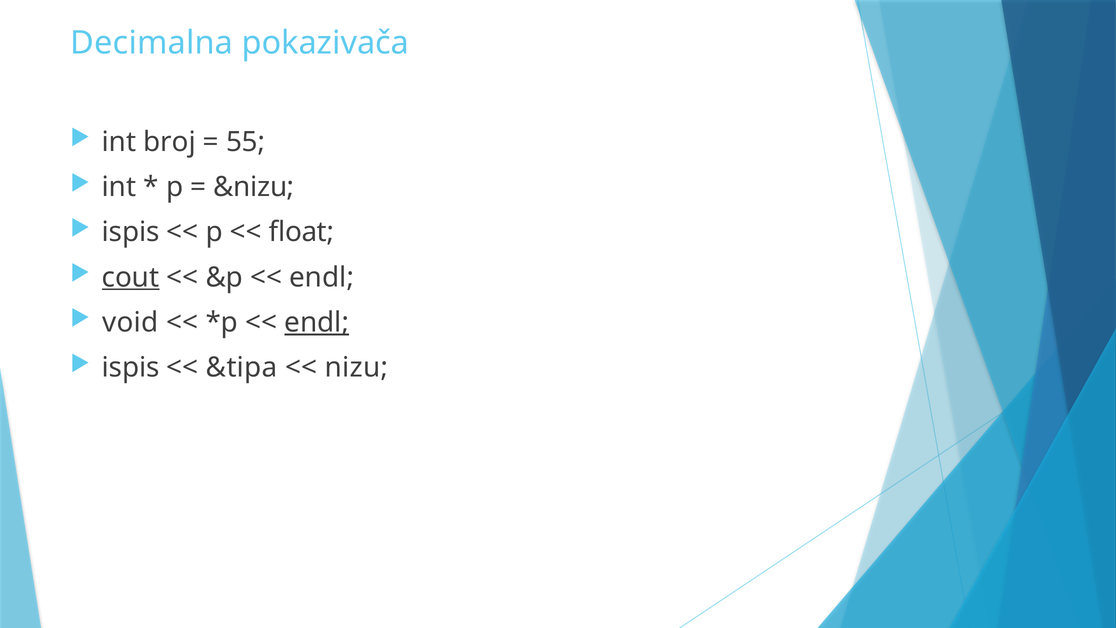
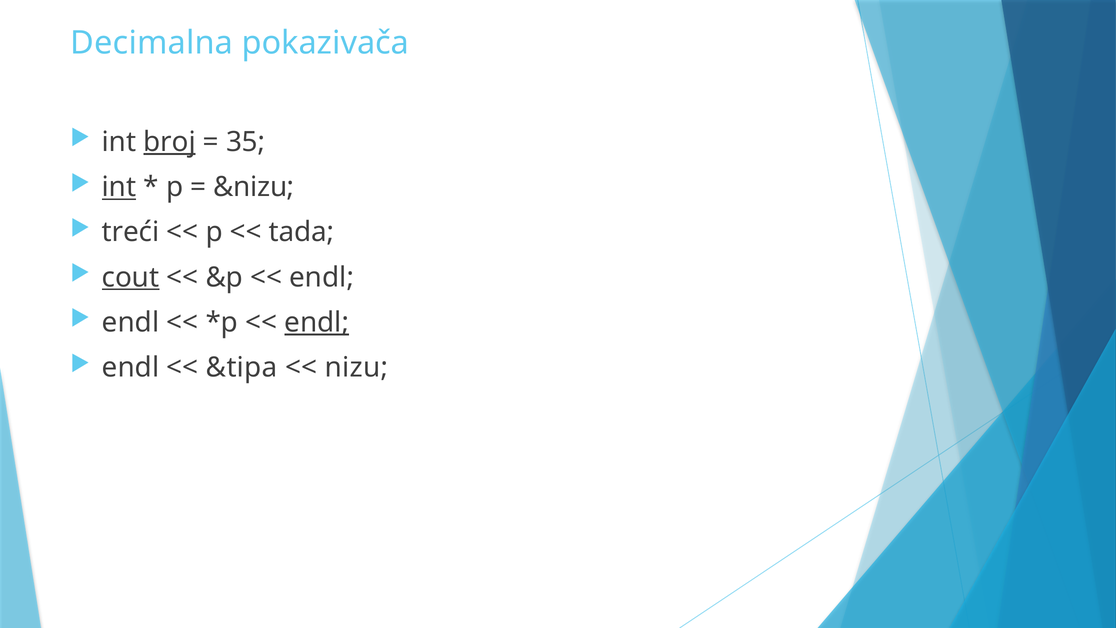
broj underline: none -> present
55: 55 -> 35
int at (119, 187) underline: none -> present
ispis at (131, 232): ispis -> treći
float: float -> tada
void at (130, 322): void -> endl
ispis at (131, 368): ispis -> endl
